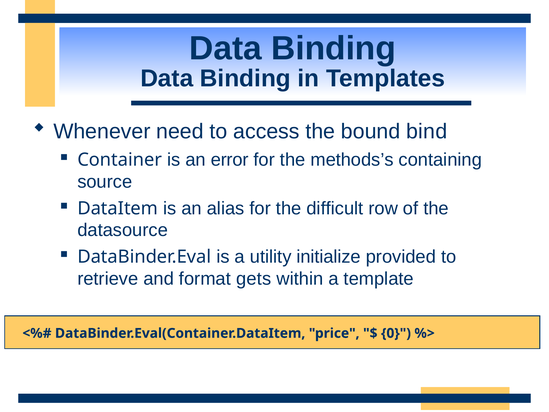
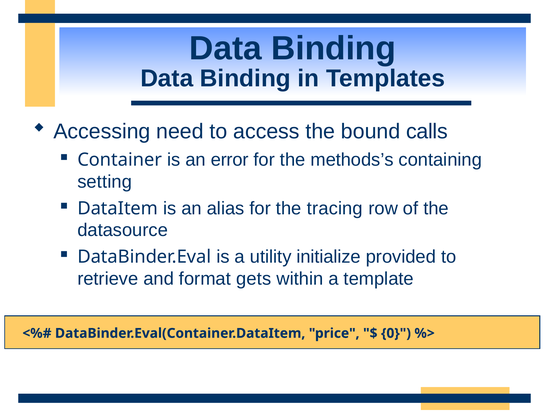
Whenever: Whenever -> Accessing
bind: bind -> calls
source: source -> setting
difficult: difficult -> tracing
